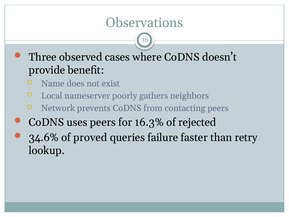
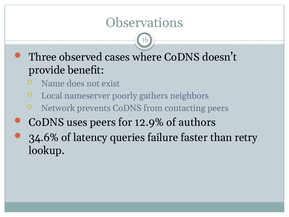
16.3%: 16.3% -> 12.9%
rejected: rejected -> authors
proved: proved -> latency
